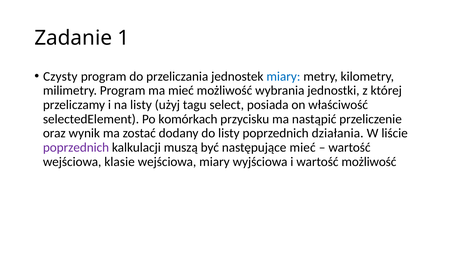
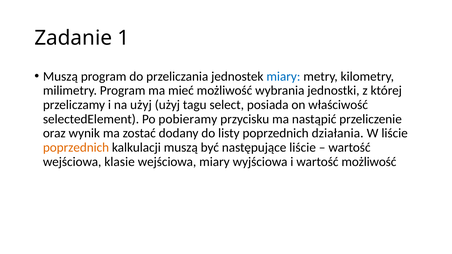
Czysty at (60, 76): Czysty -> Muszą
na listy: listy -> użyj
komórkach: komórkach -> pobieramy
poprzednich at (76, 148) colour: purple -> orange
następujące mieć: mieć -> liście
